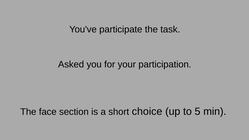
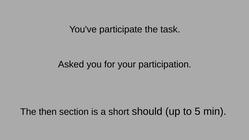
face: face -> then
choice: choice -> should
